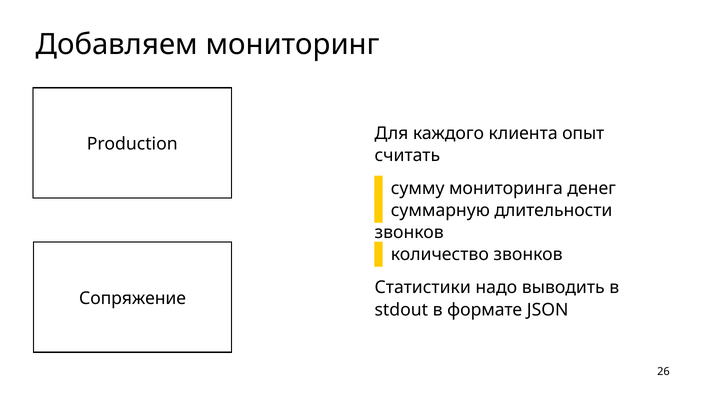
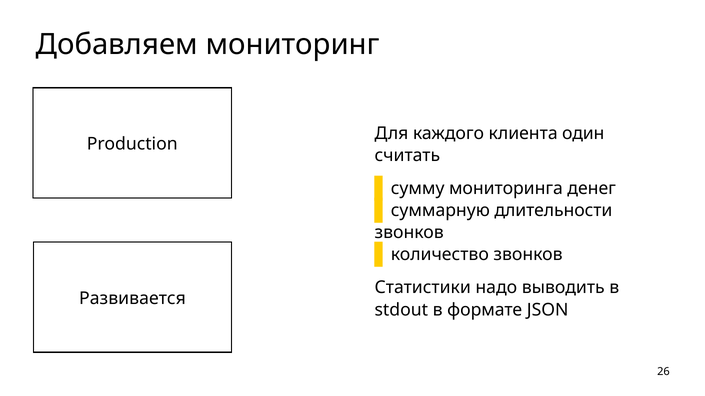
опыт: опыт -> один
Сопряжение: Сопряжение -> Развивается
